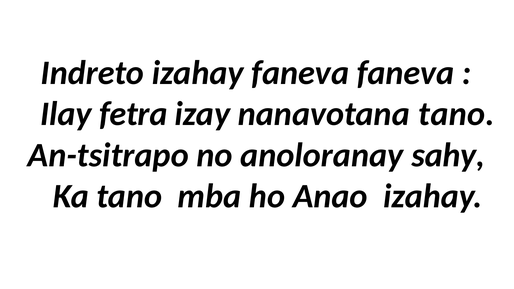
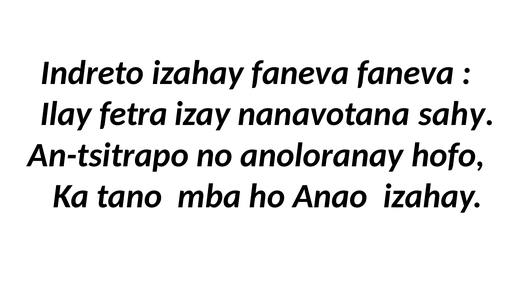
nanavotana tano: tano -> sahy
sahy: sahy -> hofo
